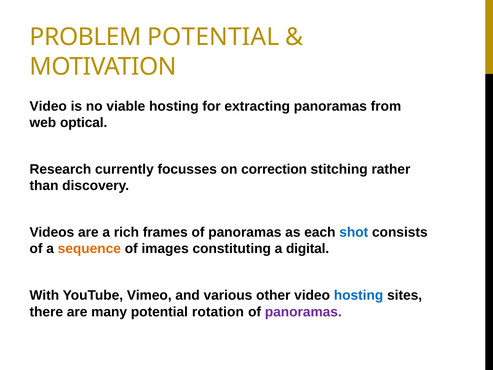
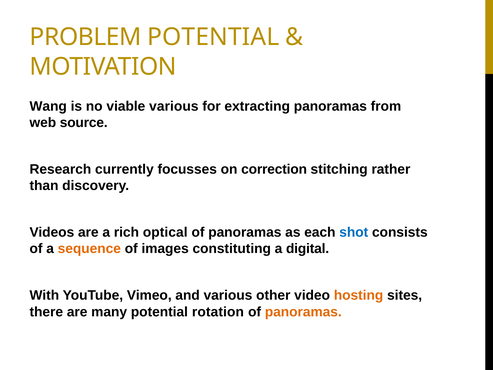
Video at (48, 106): Video -> Wang
viable hosting: hosting -> various
optical: optical -> source
frames: frames -> optical
hosting at (359, 295) colour: blue -> orange
panoramas at (303, 312) colour: purple -> orange
